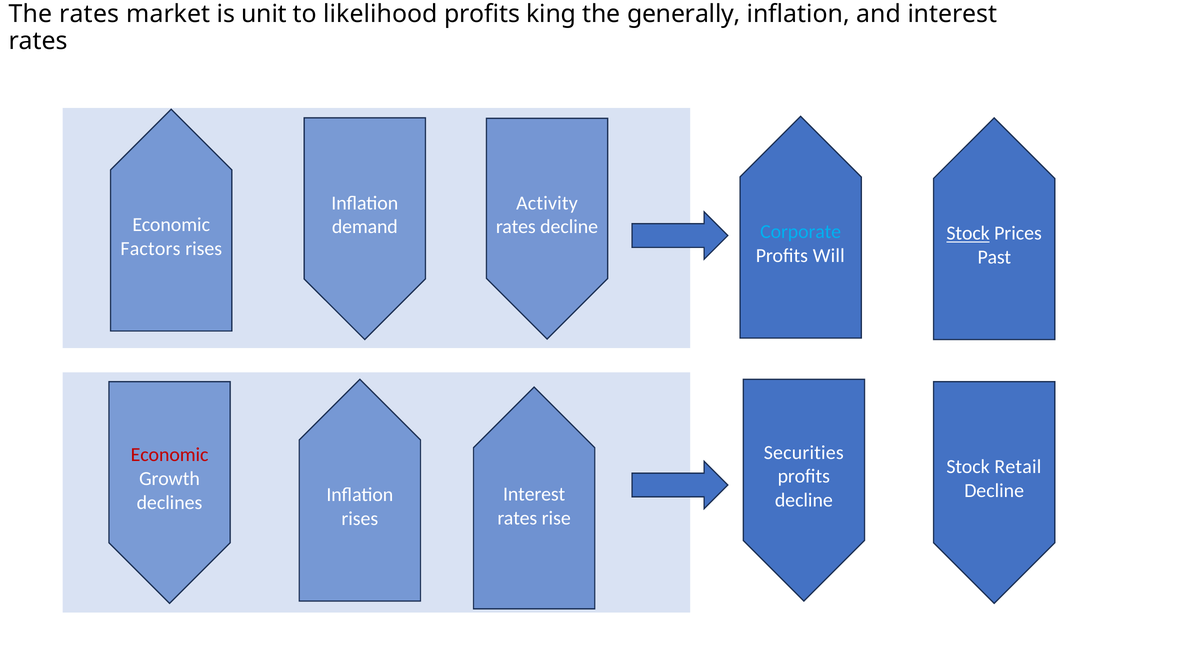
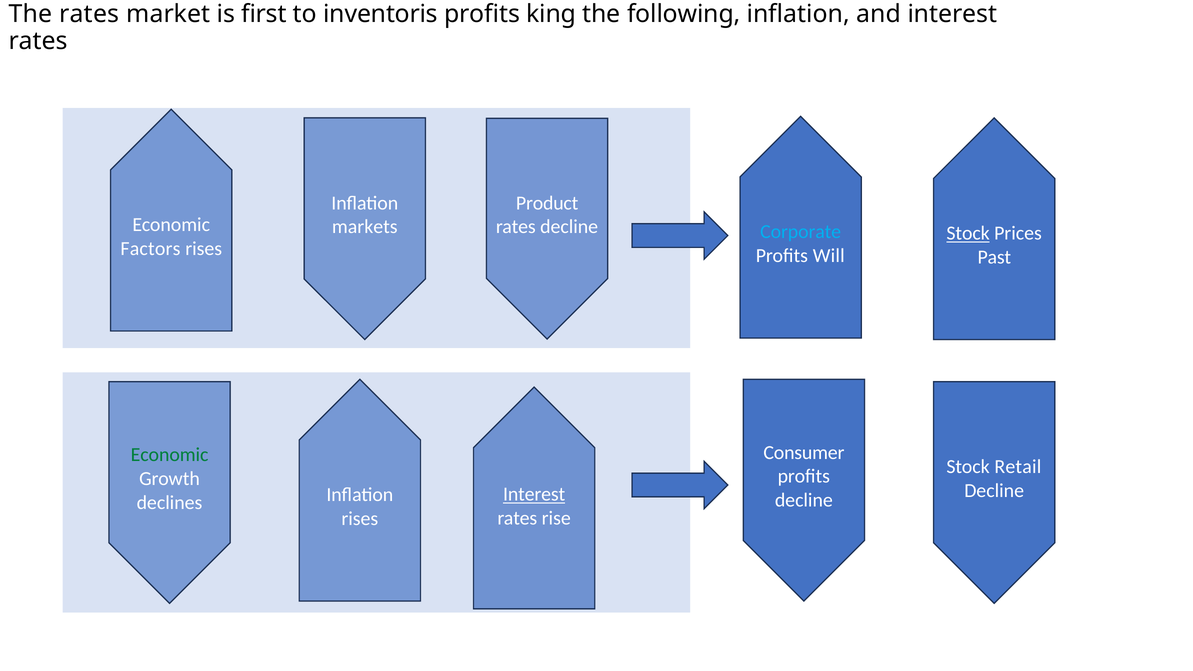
unit: unit -> first
likelihood: likelihood -> inventoris
generally: generally -> following
Activity: Activity -> Product
demand: demand -> markets
Securities: Securities -> Consumer
Economic at (170, 455) colour: red -> green
Interest at (534, 494) underline: none -> present
